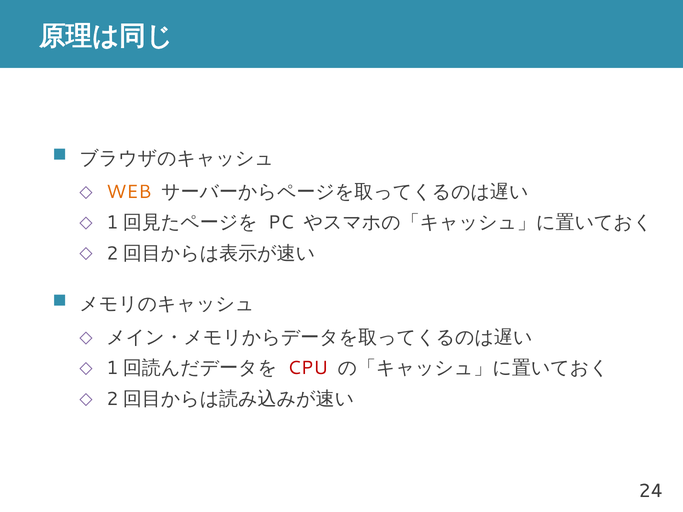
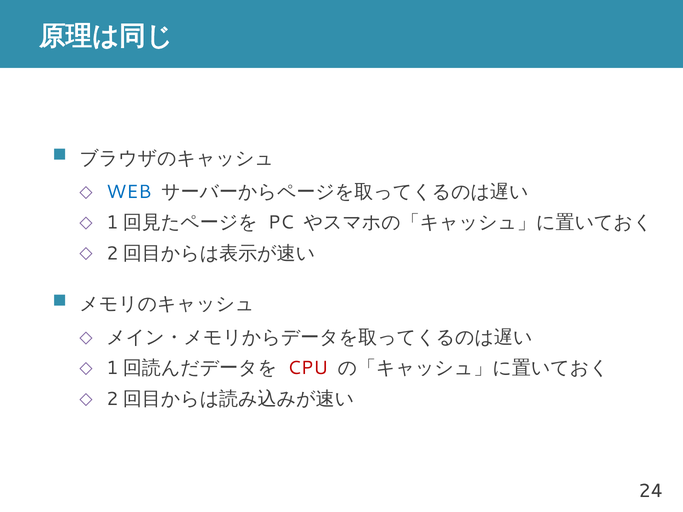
WEB colour: orange -> blue
